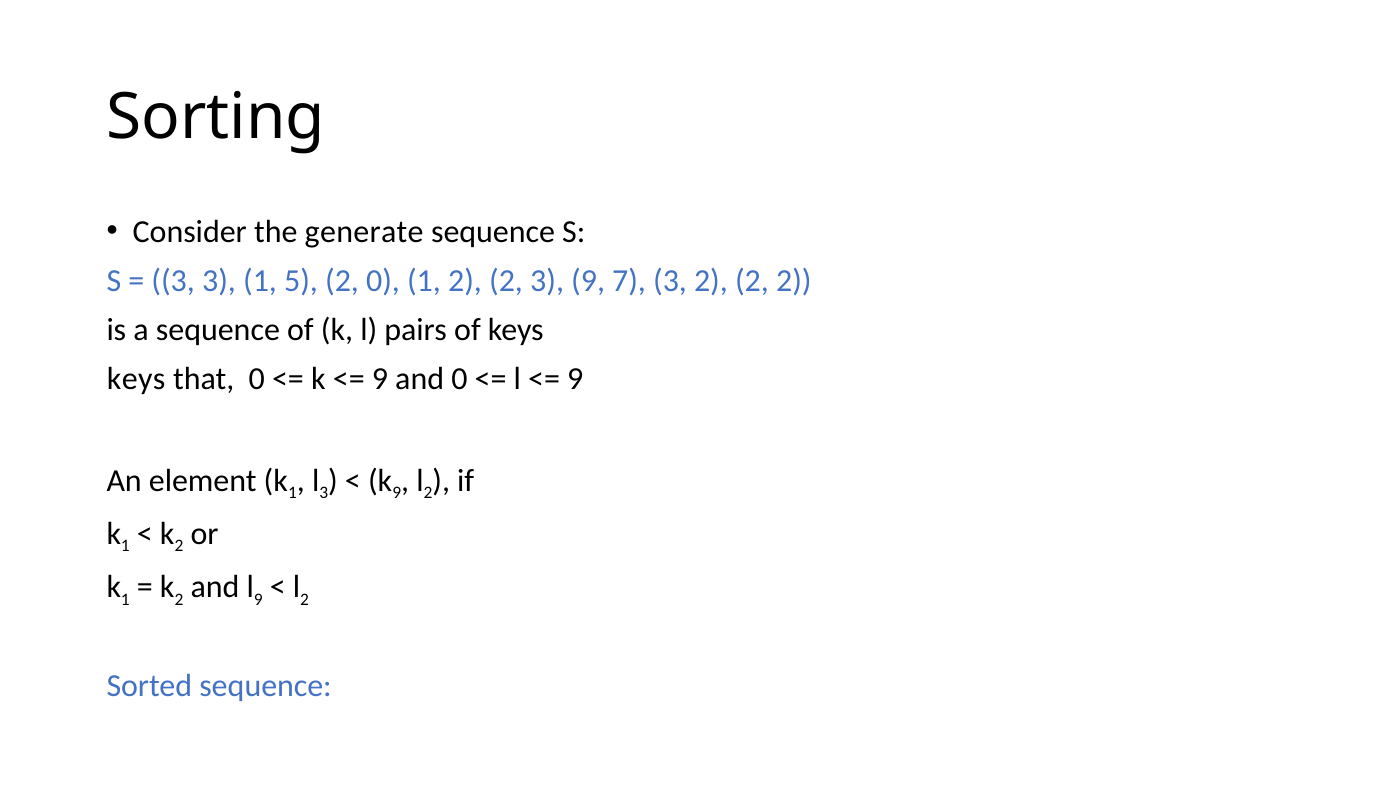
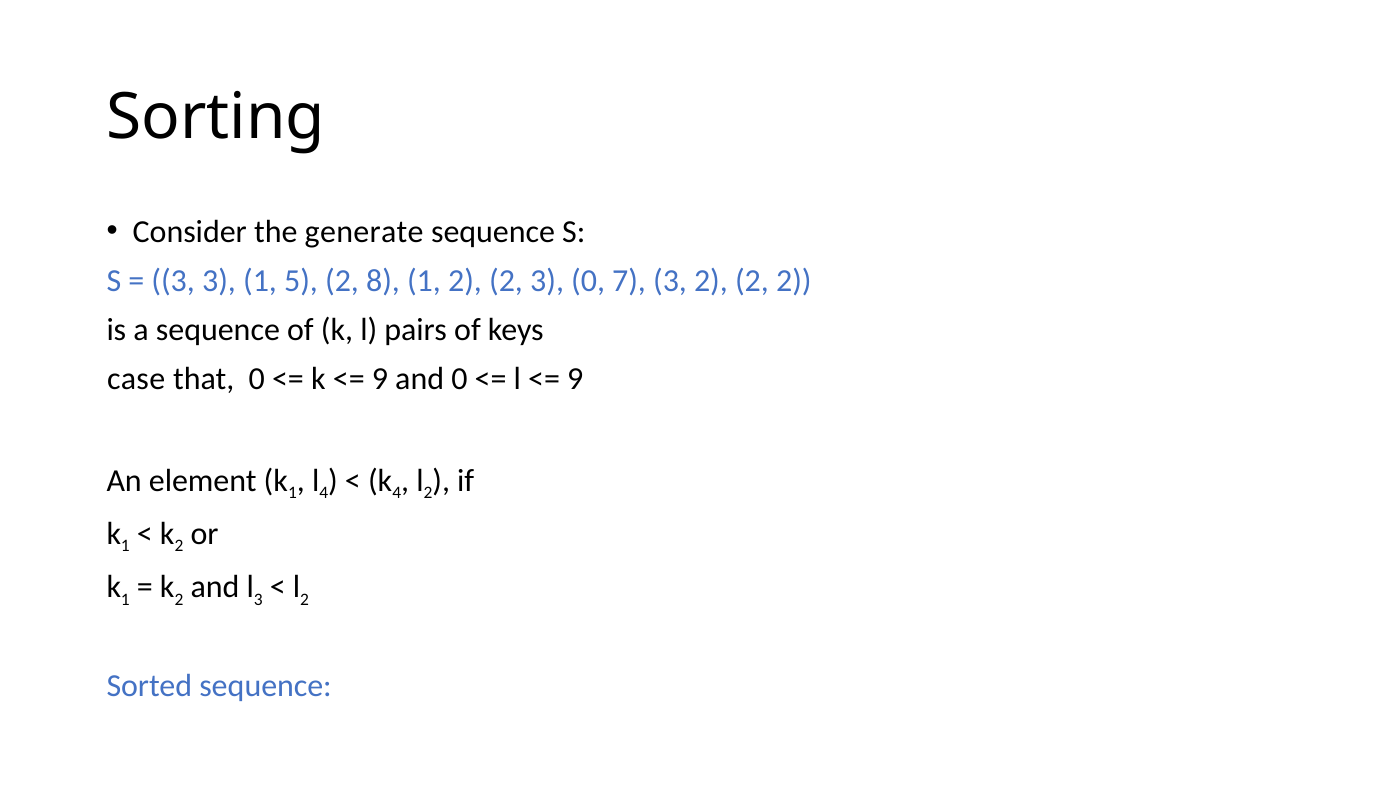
2 0: 0 -> 8
3 9: 9 -> 0
keys at (136, 379): keys -> case
l 3: 3 -> 4
k 9: 9 -> 4
l 9: 9 -> 3
